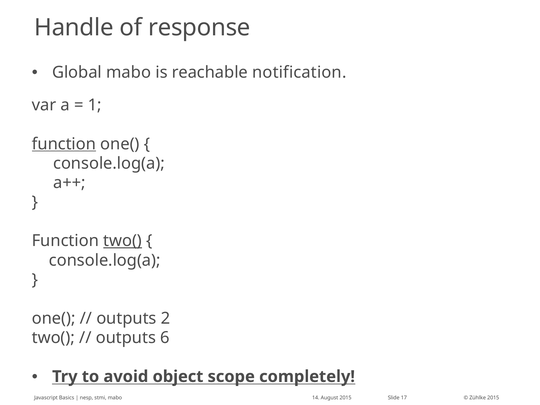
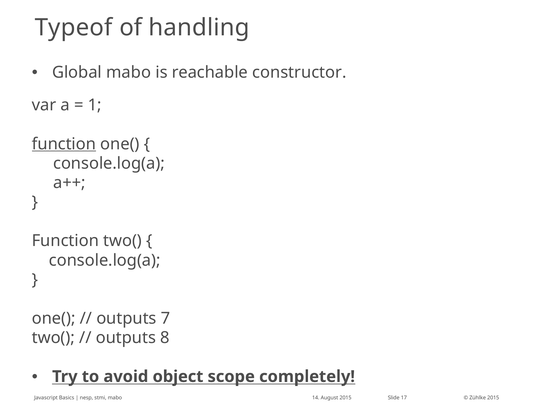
Handle: Handle -> Typeof
response: response -> handling
notification: notification -> constructor
two( at (123, 241) underline: present -> none
2: 2 -> 7
6: 6 -> 8
